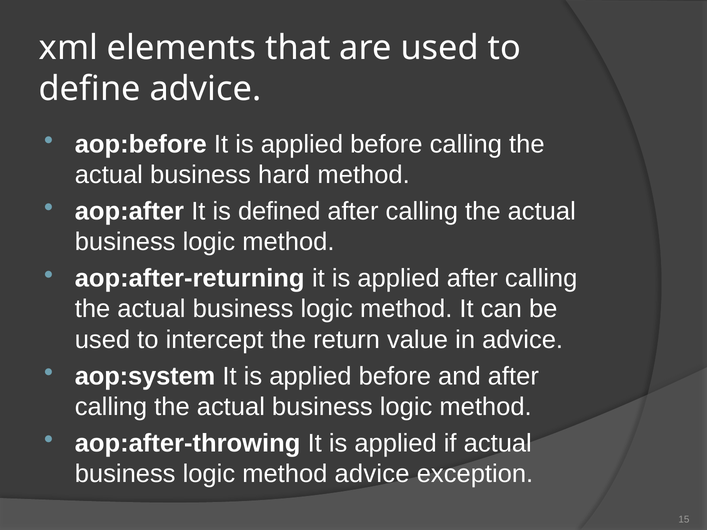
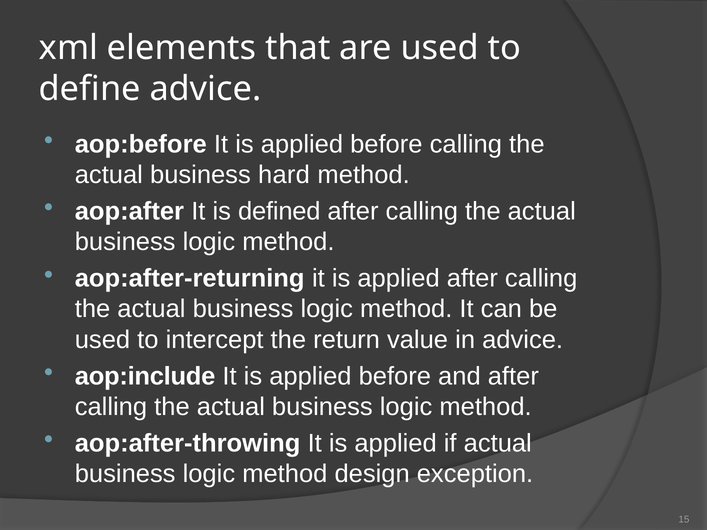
aop:system: aop:system -> aop:include
method advice: advice -> design
